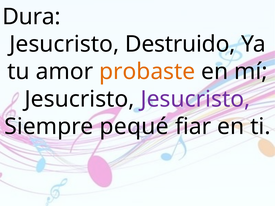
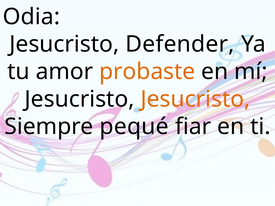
Dura: Dura -> Odia
Destruido: Destruido -> Defender
Jesucristo at (195, 99) colour: purple -> orange
